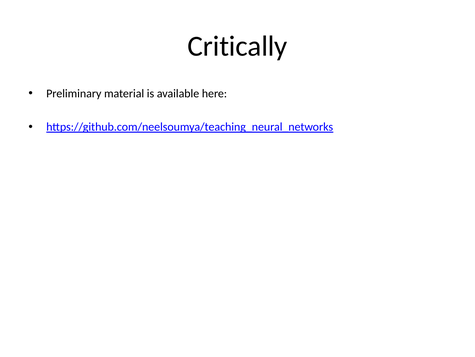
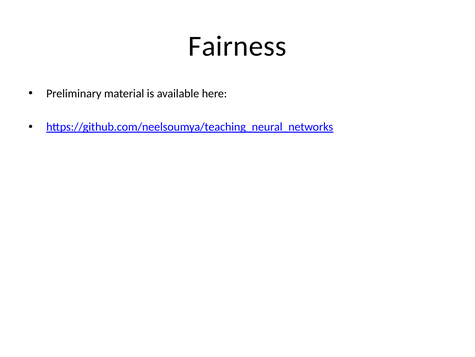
Critically: Critically -> Fairness
